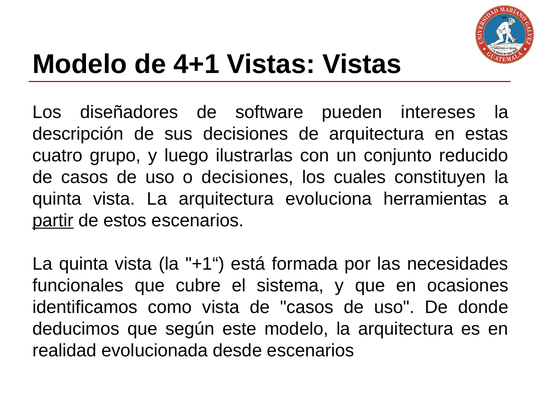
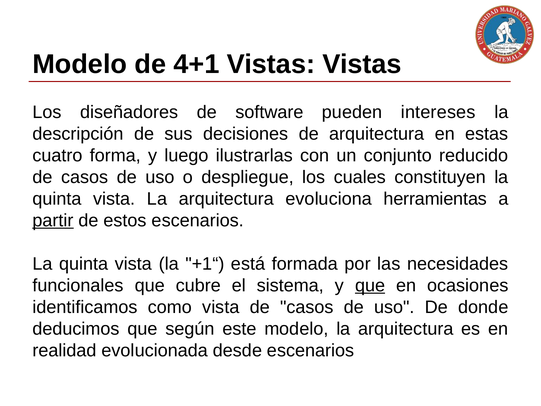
grupo: grupo -> forma
o decisiones: decisiones -> despliegue
que at (370, 285) underline: none -> present
